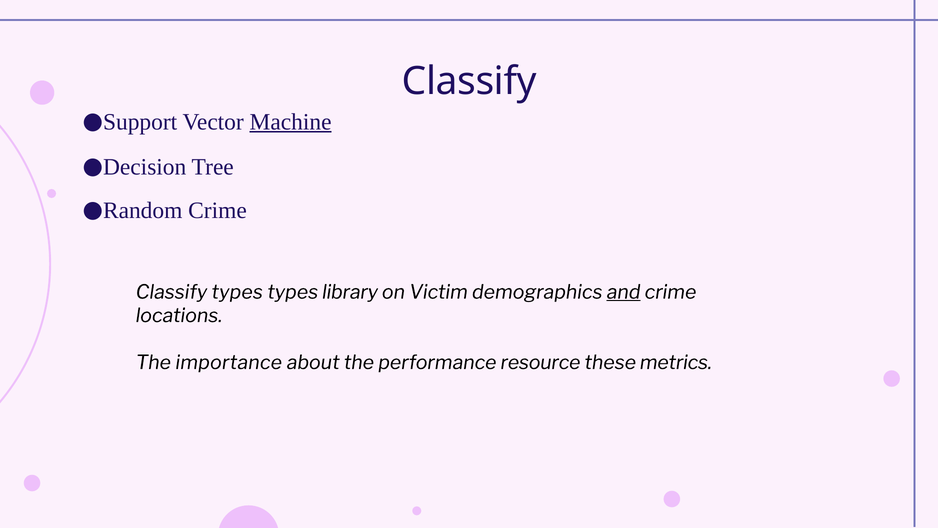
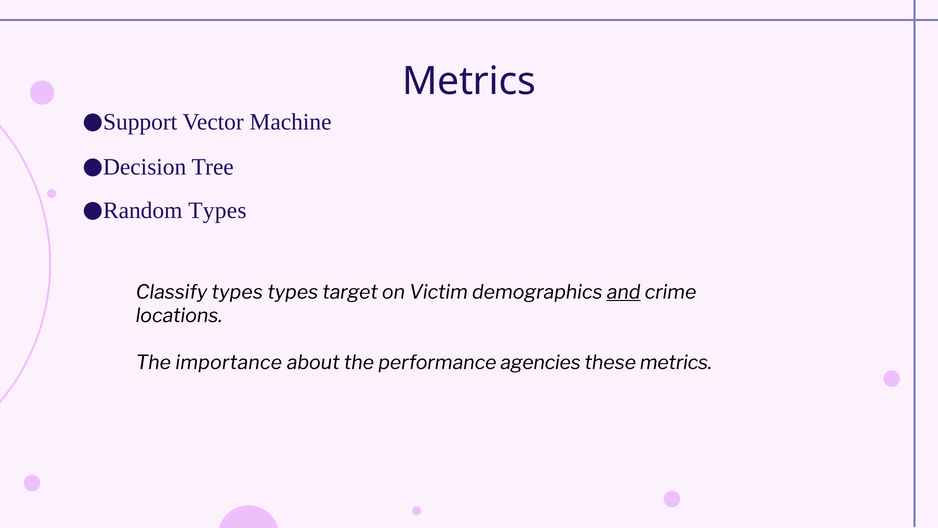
Classify at (469, 81): Classify -> Metrics
Machine underline: present -> none
Crime at (218, 210): Crime -> Types
library: library -> target
resource: resource -> agencies
